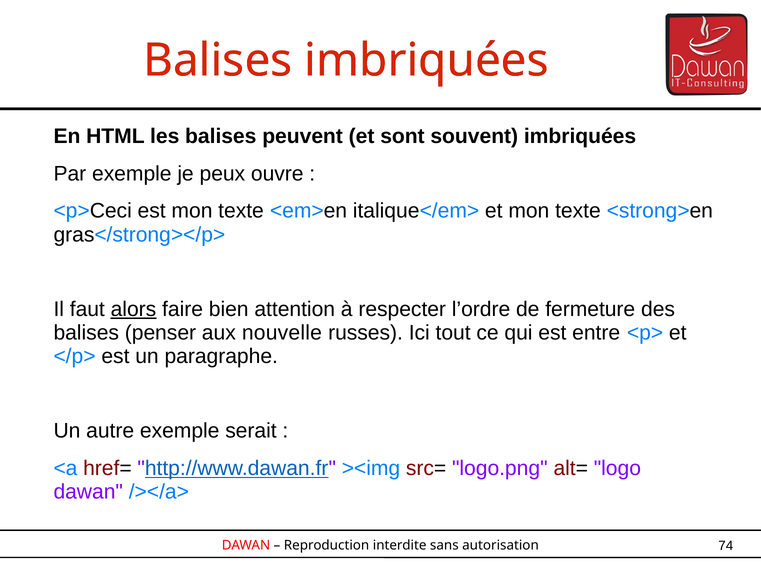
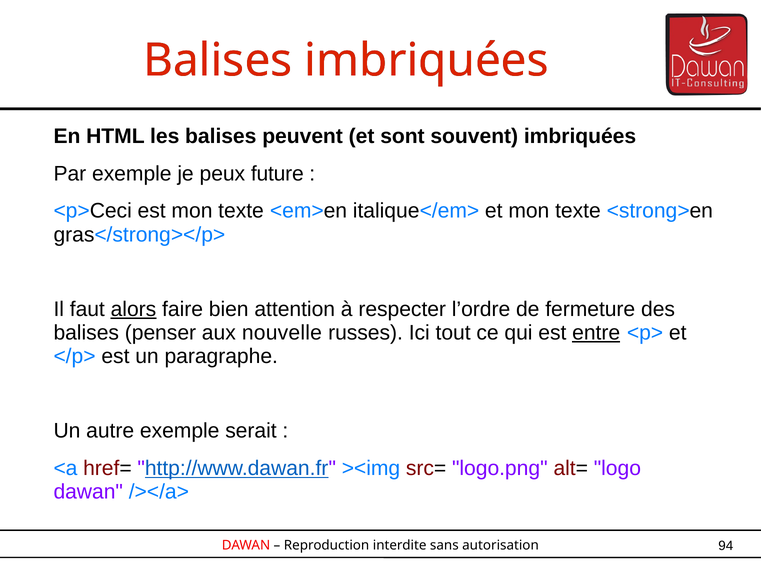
ouvre: ouvre -> future
entre underline: none -> present
74: 74 -> 94
